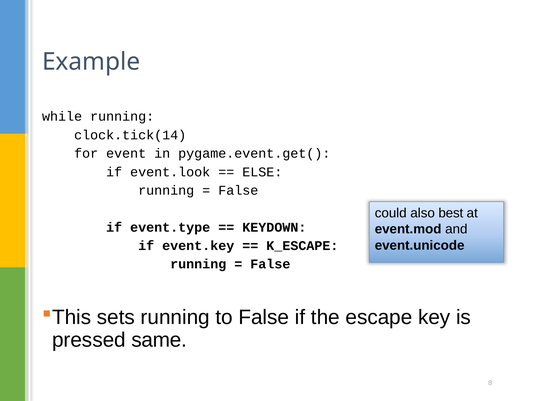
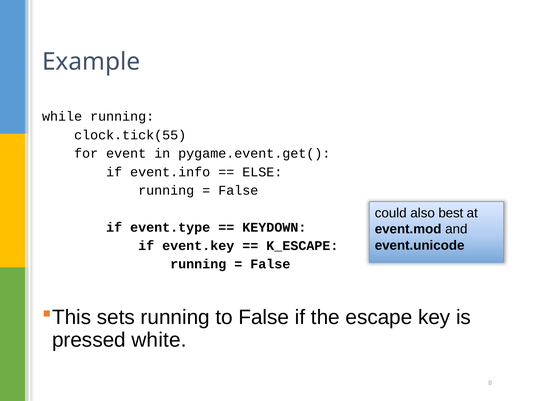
clock.tick(14: clock.tick(14 -> clock.tick(55
event.look: event.look -> event.info
same: same -> white
